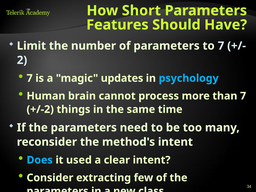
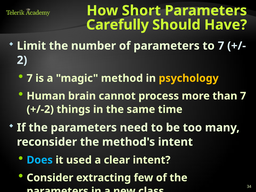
Features: Features -> Carefully
updates: updates -> method
psychology colour: light blue -> yellow
